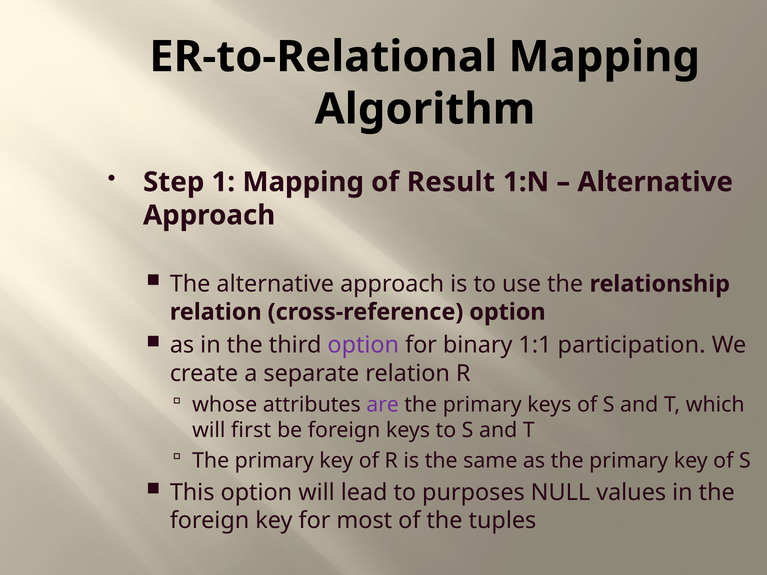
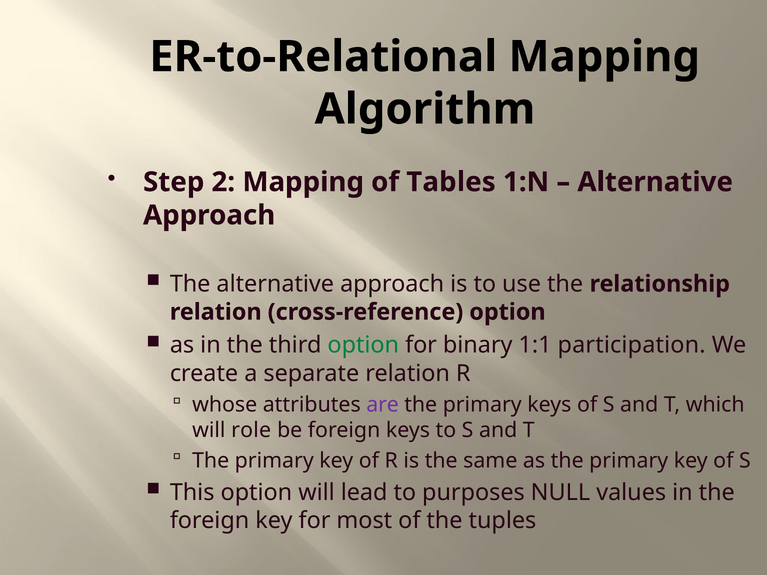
1: 1 -> 2
Result: Result -> Tables
option at (363, 345) colour: purple -> green
first: first -> role
